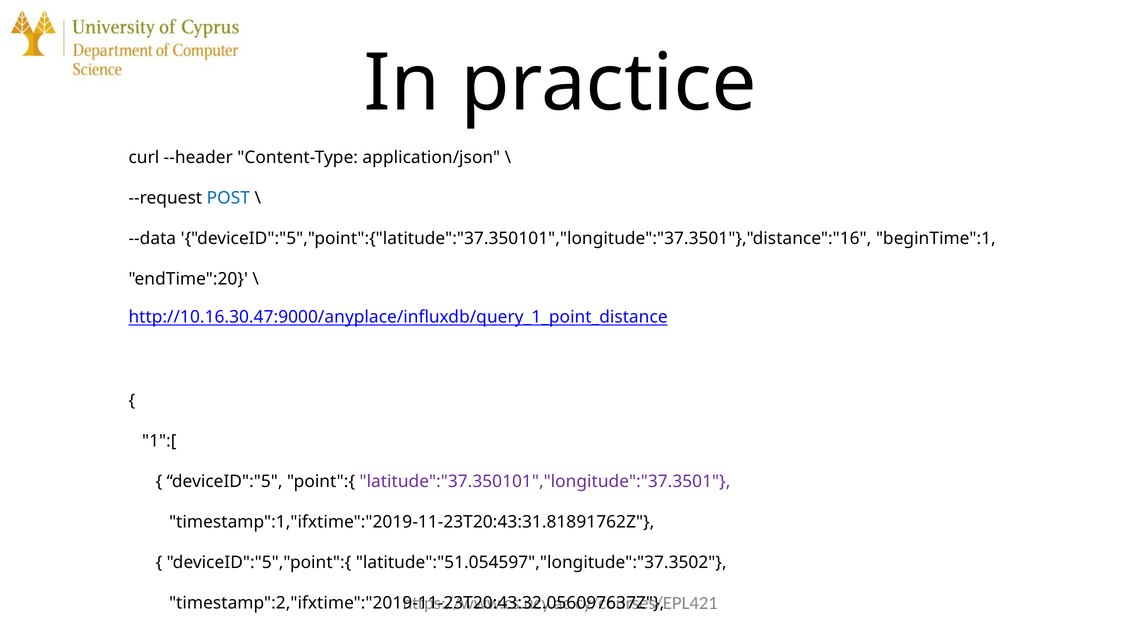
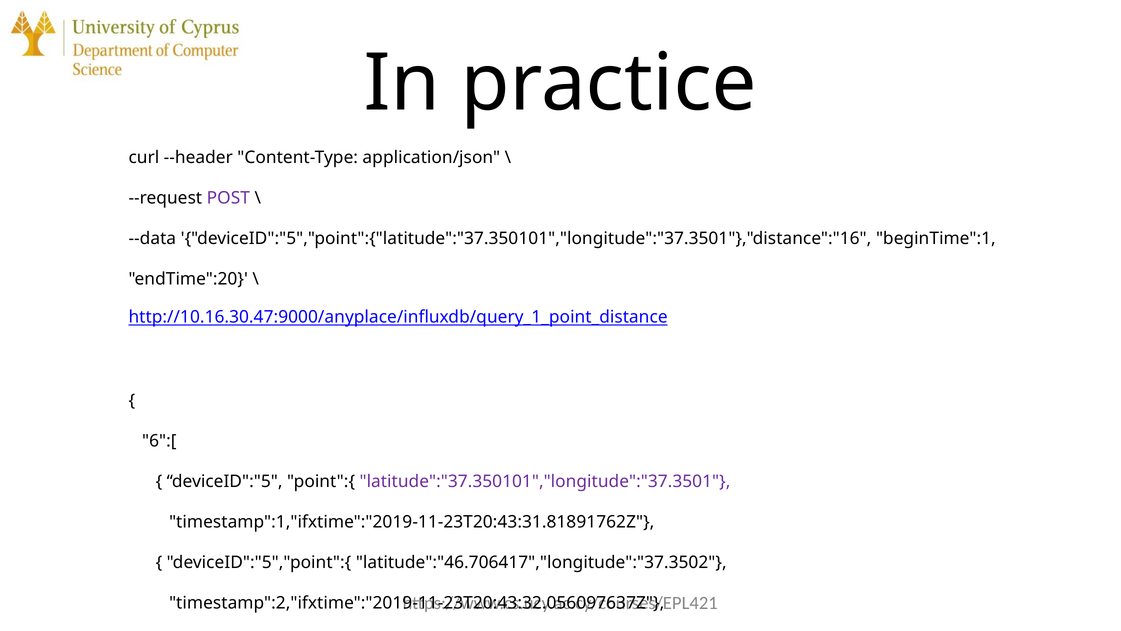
POST colour: blue -> purple
1":[: 1":[ -> 6":[
latitude":"51.054597","longitude":"37.3502: latitude":"51.054597","longitude":"37.3502 -> latitude":"46.706417","longitude":"37.3502
